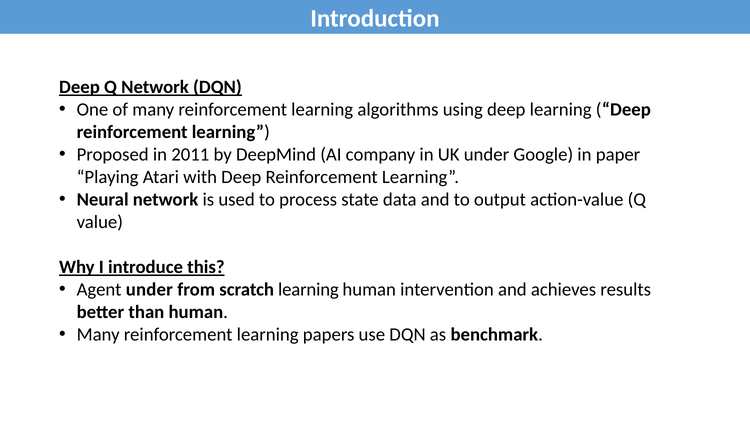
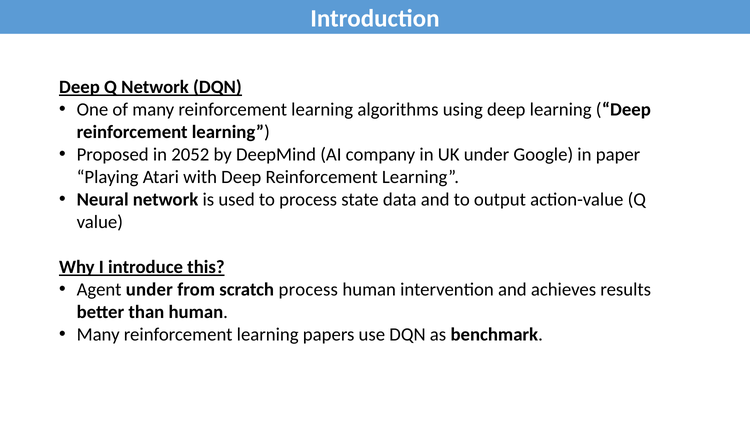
2011: 2011 -> 2052
scratch learning: learning -> process
